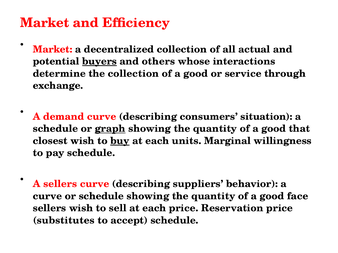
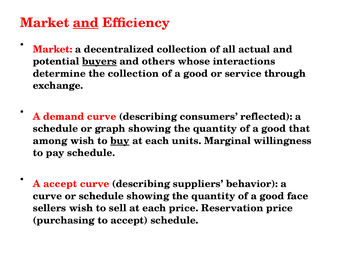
and at (86, 23) underline: none -> present
situation: situation -> reflected
graph underline: present -> none
closest: closest -> among
A sellers: sellers -> accept
substitutes: substitutes -> purchasing
